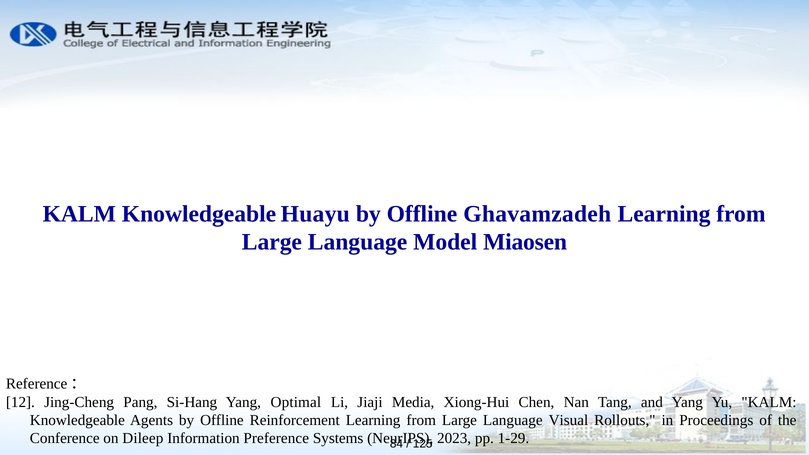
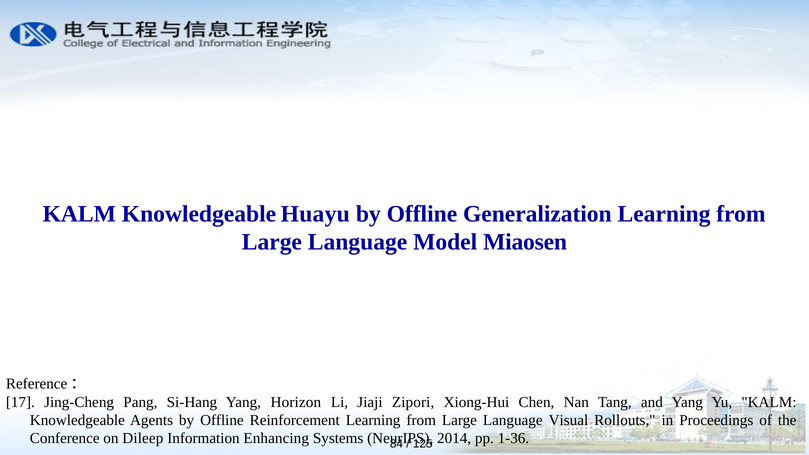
Ghavamzadeh: Ghavamzadeh -> Generalization
12: 12 -> 17
Optimal: Optimal -> Horizon
Media: Media -> Zipori
Preference: Preference -> Enhancing
2023: 2023 -> 2014
1-29: 1-29 -> 1-36
